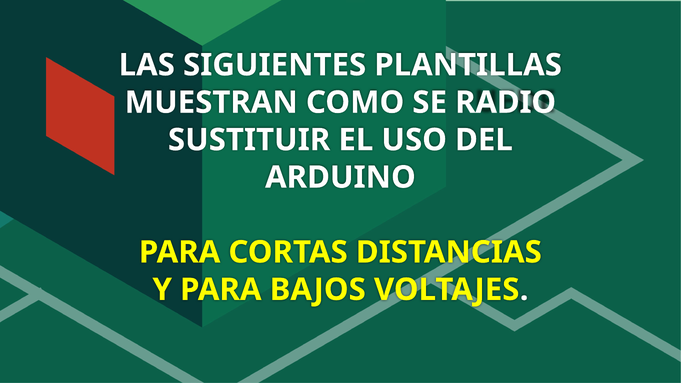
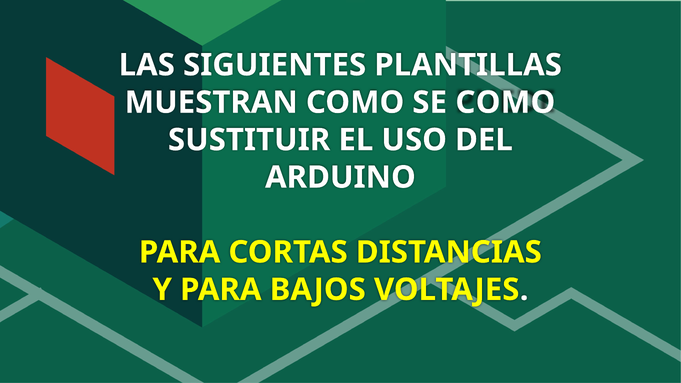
SE RADIO: RADIO -> COMO
